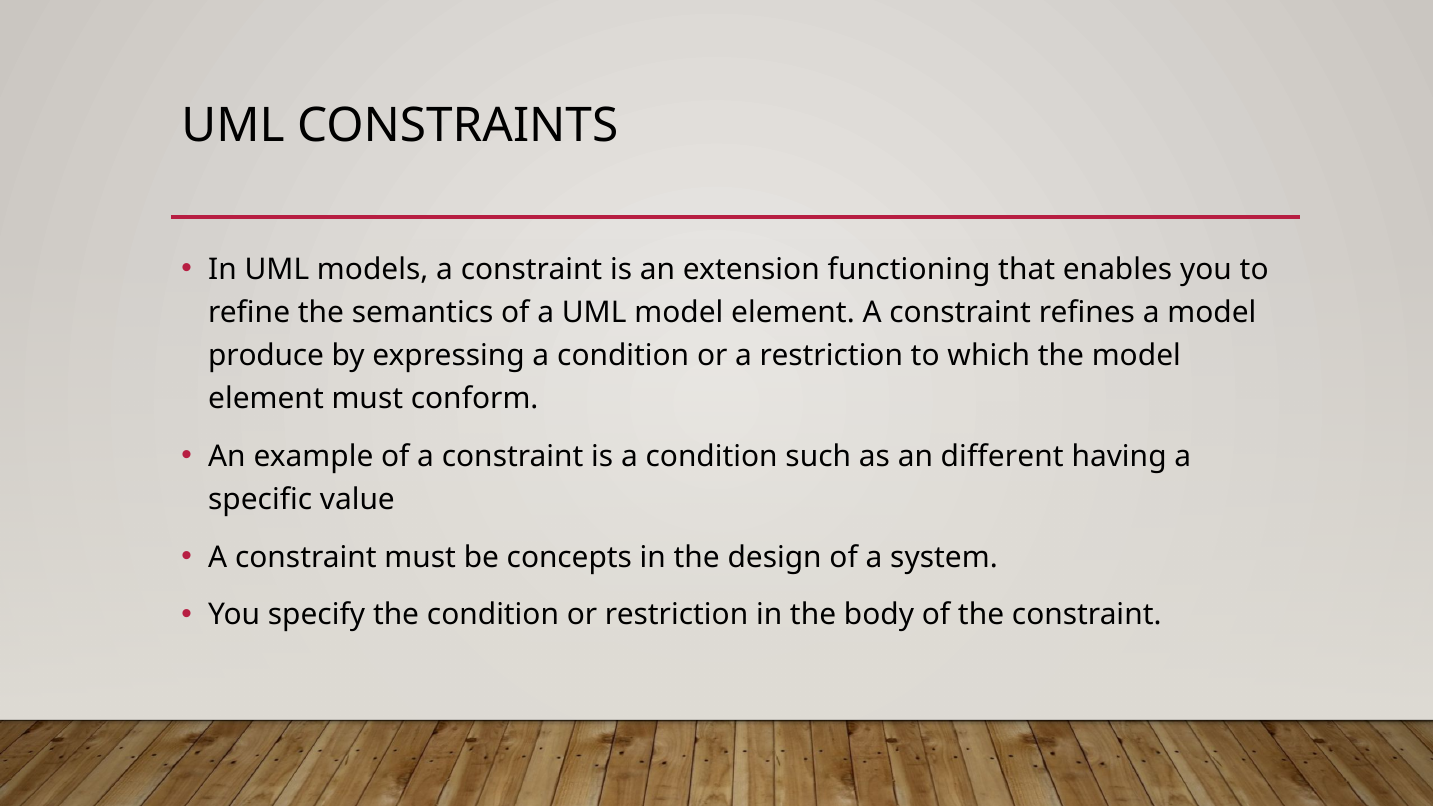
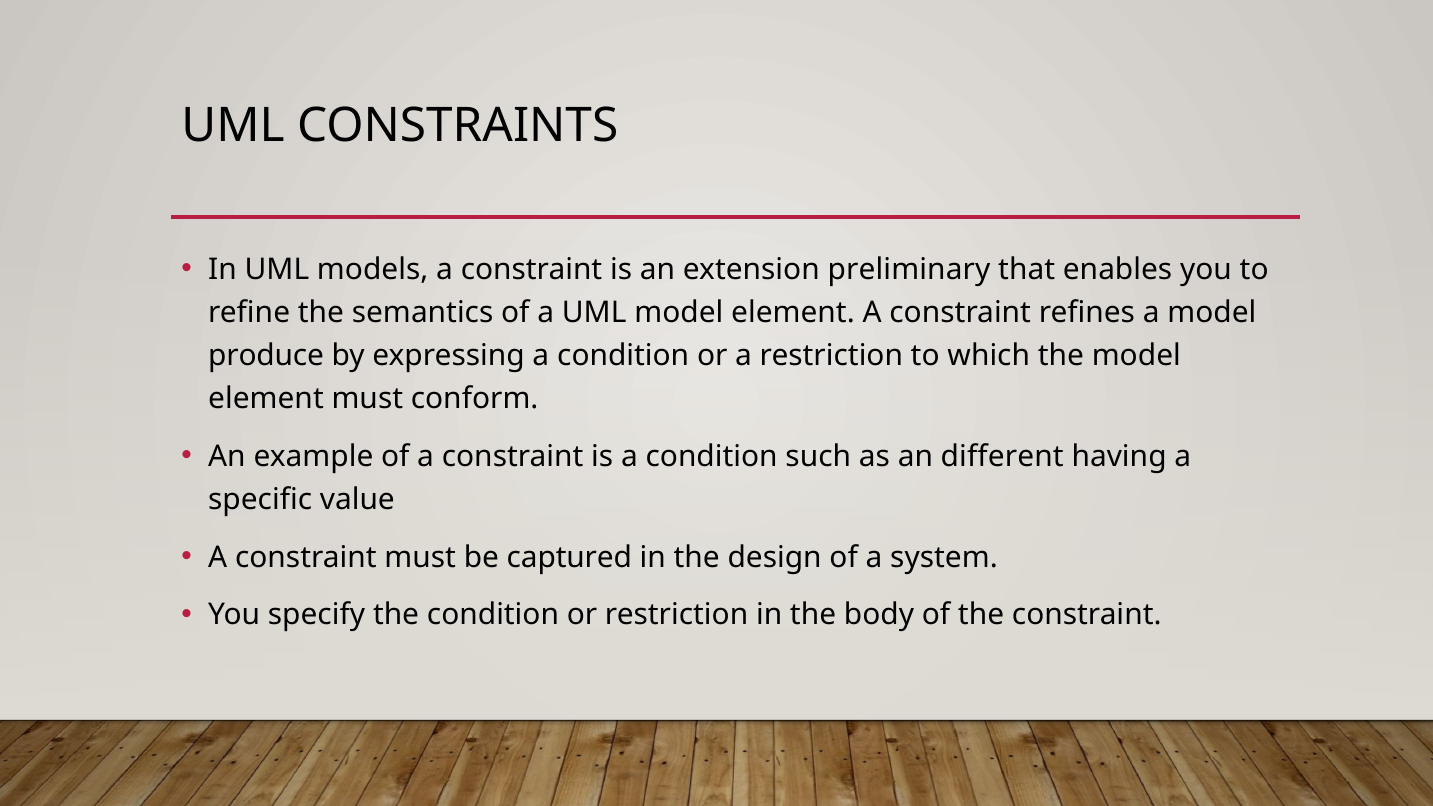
functioning: functioning -> preliminary
concepts: concepts -> captured
